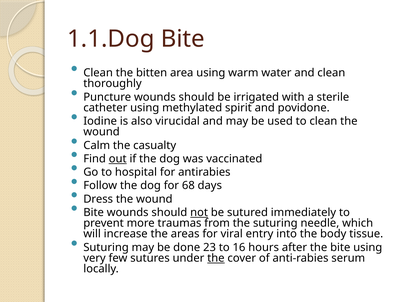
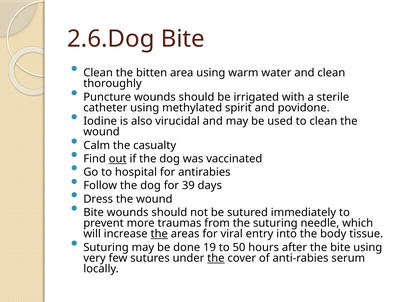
1.1.Dog: 1.1.Dog -> 2.6.Dog
68: 68 -> 39
not underline: present -> none
the at (159, 234) underline: none -> present
23: 23 -> 19
16: 16 -> 50
